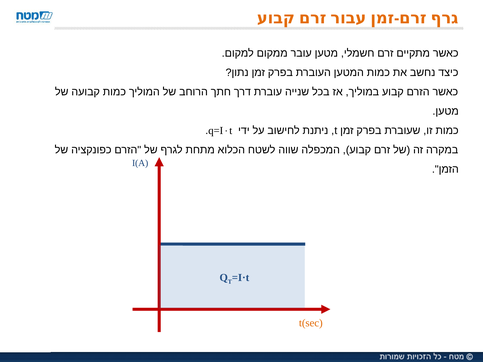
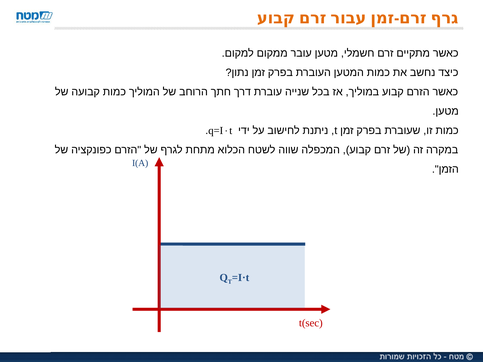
t(sec colour: orange -> red
